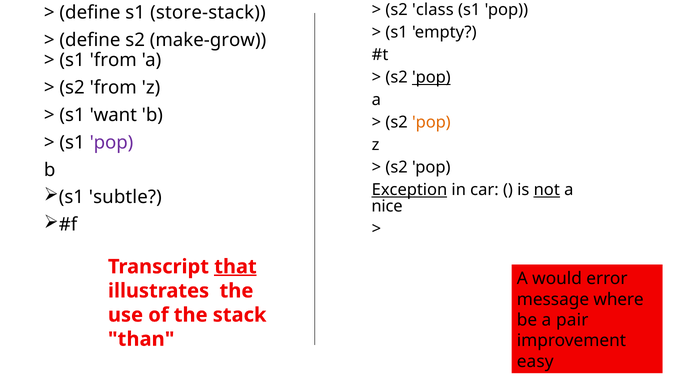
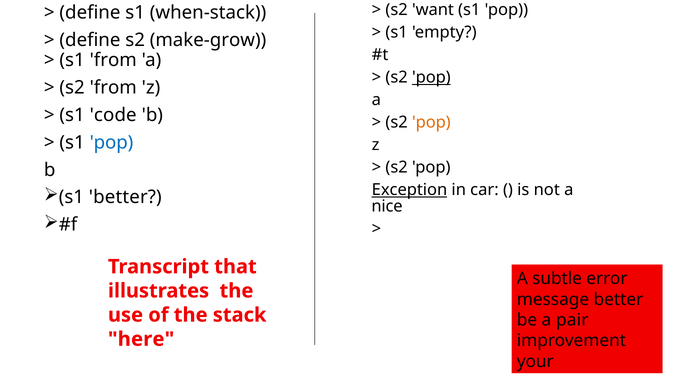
class: class -> want
store-stack: store-stack -> when-stack
want: want -> code
pop at (111, 143) colour: purple -> blue
not underline: present -> none
s1 subtle: subtle -> better
that underline: present -> none
would: would -> subtle
message where: where -> better
than: than -> here
easy: easy -> your
